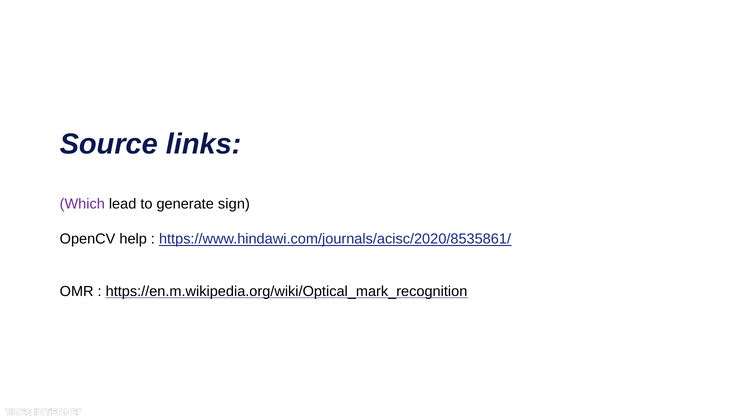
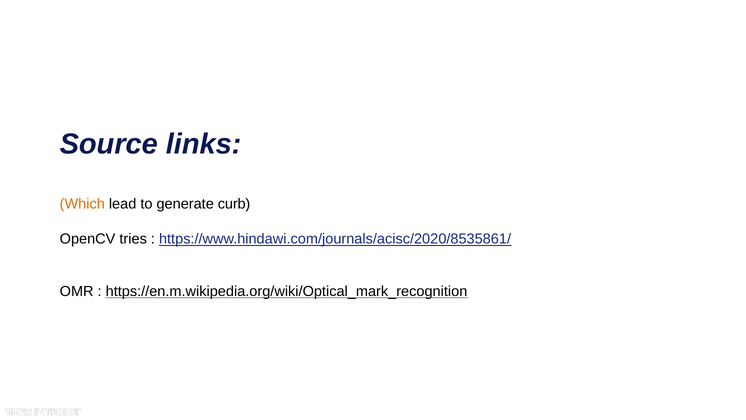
Which colour: purple -> orange
sign: sign -> curb
help: help -> tries
